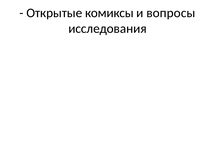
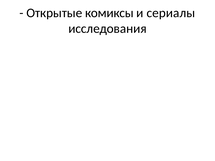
вопросы: вопросы -> сериалы
